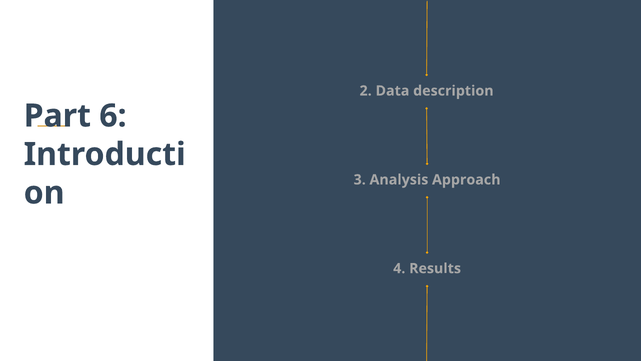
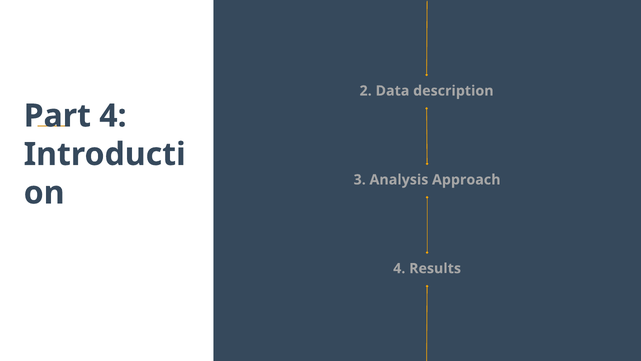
Part 6: 6 -> 4
